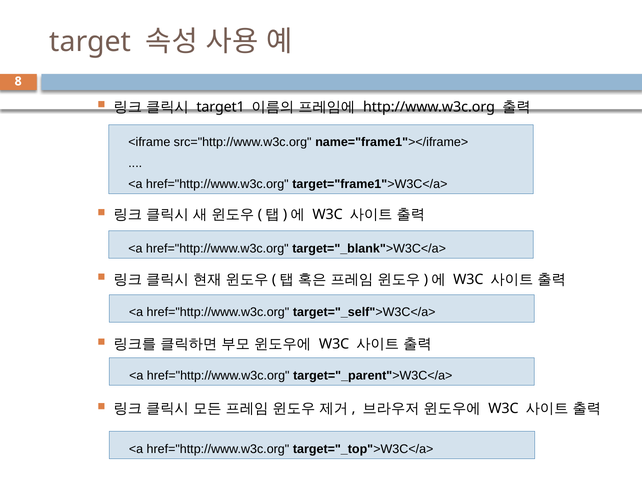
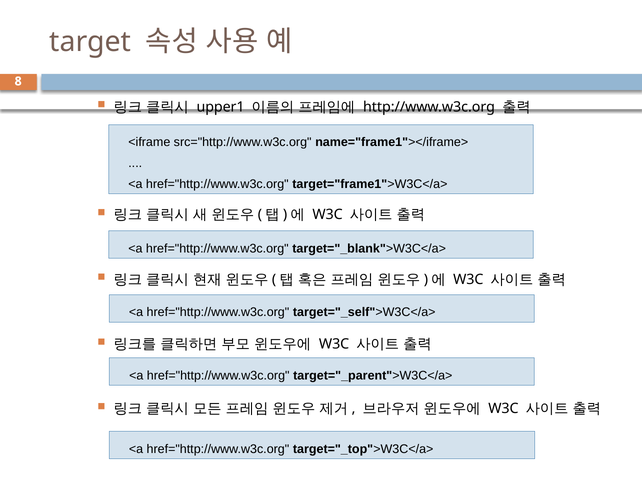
target1: target1 -> upper1
